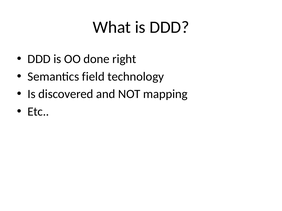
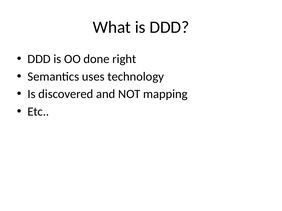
field: field -> uses
